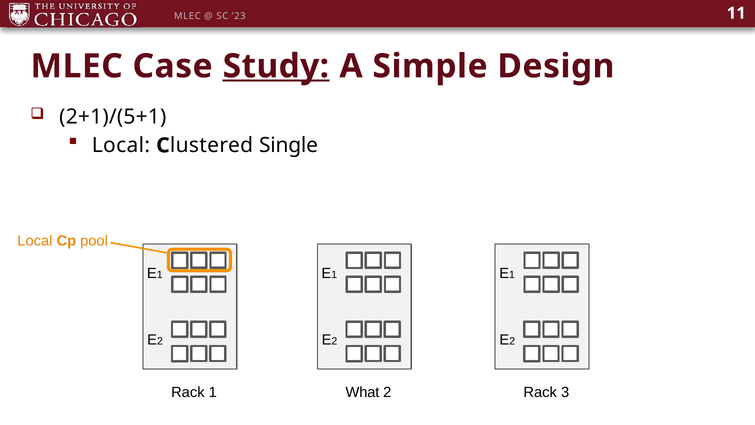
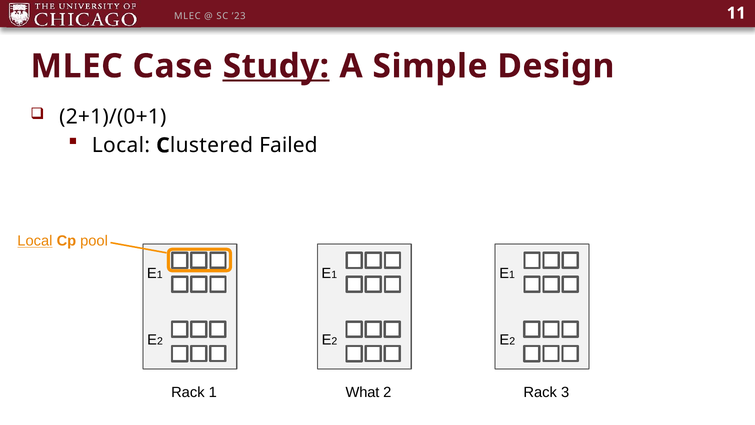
2+1)/(5+1: 2+1)/(5+1 -> 2+1)/(0+1
Single: Single -> Failed
Local at (35, 241) underline: none -> present
